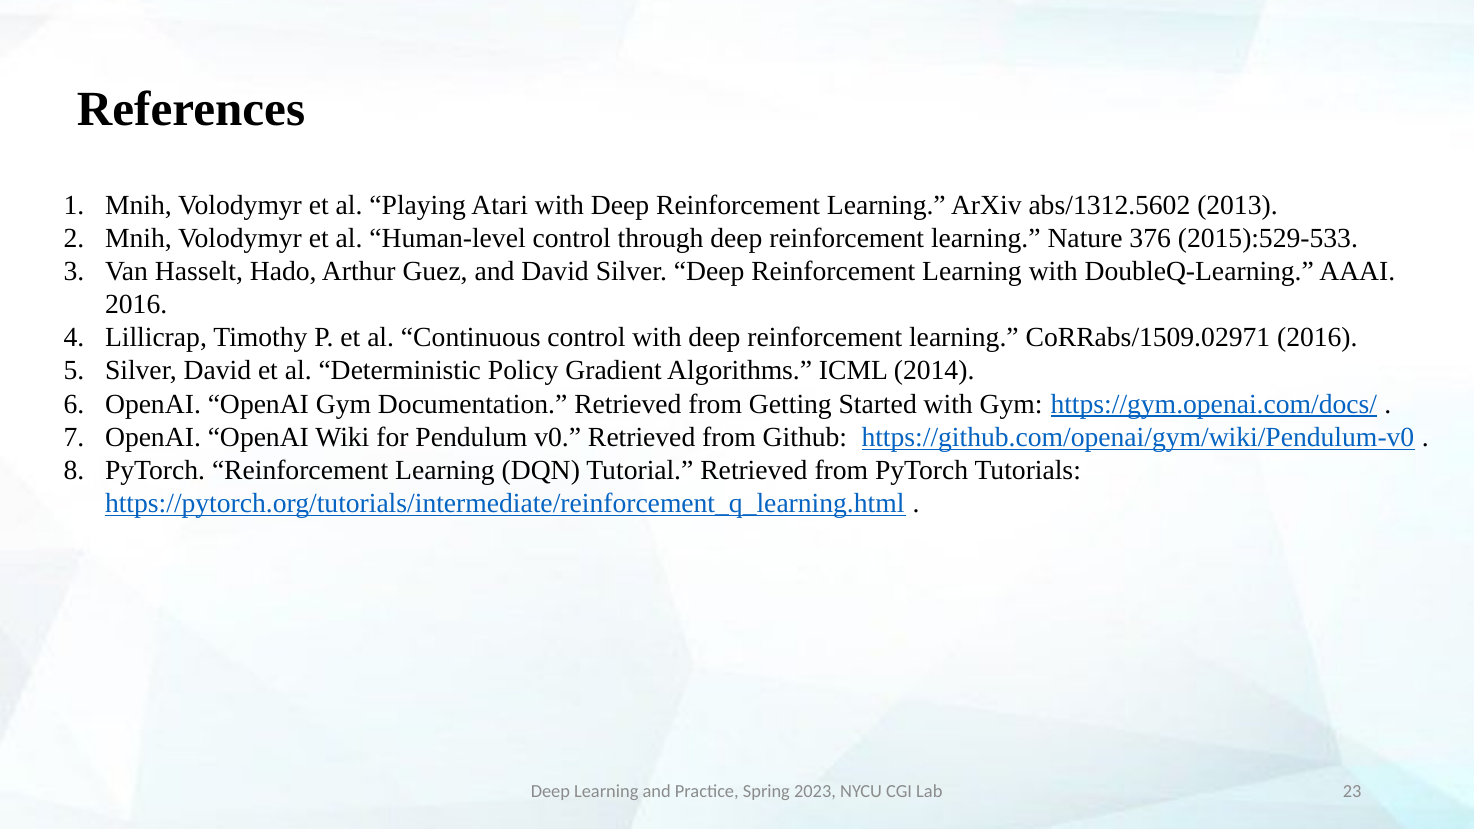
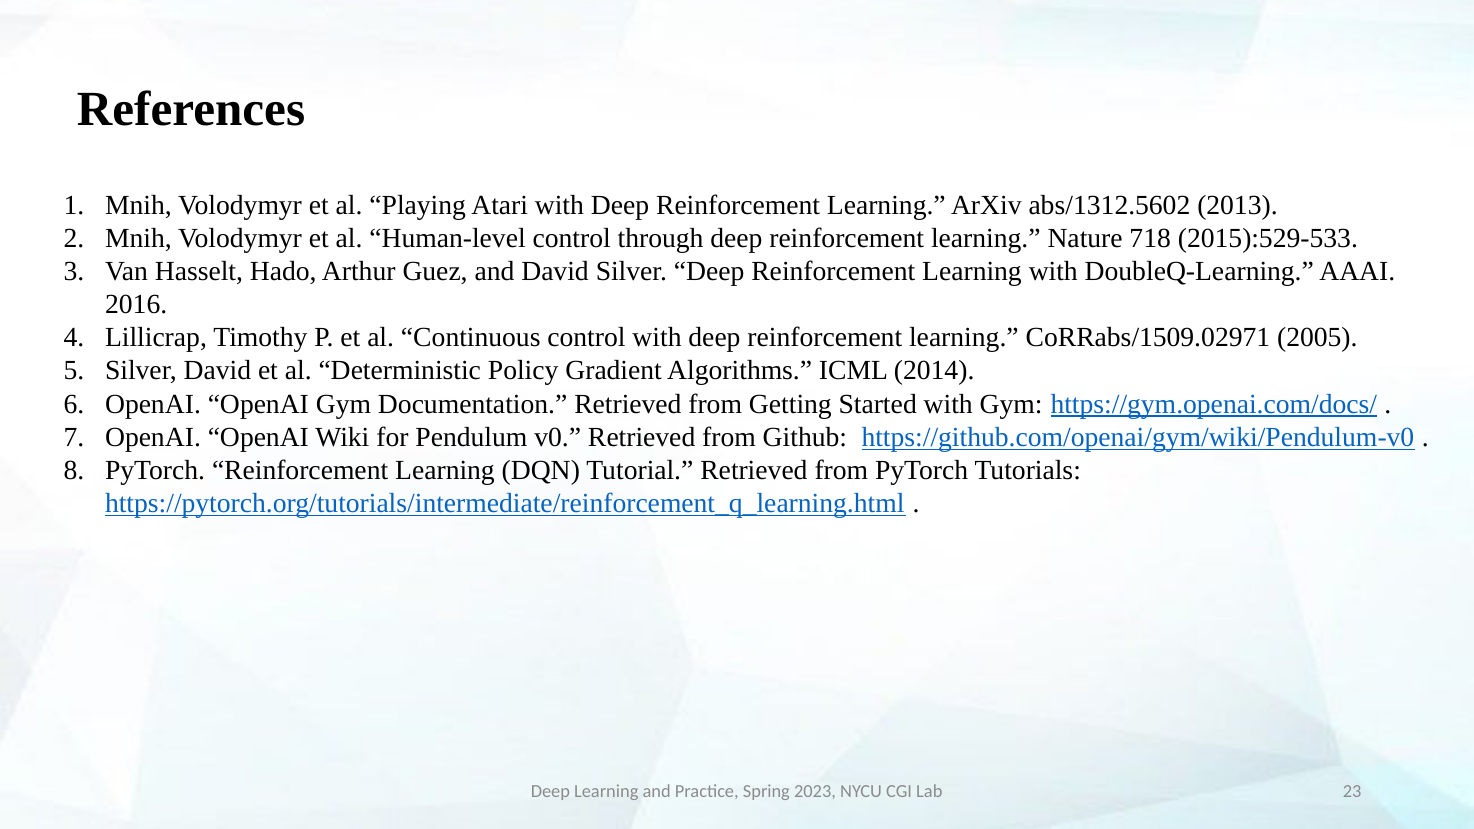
376: 376 -> 718
CoRRabs/1509.02971 2016: 2016 -> 2005
